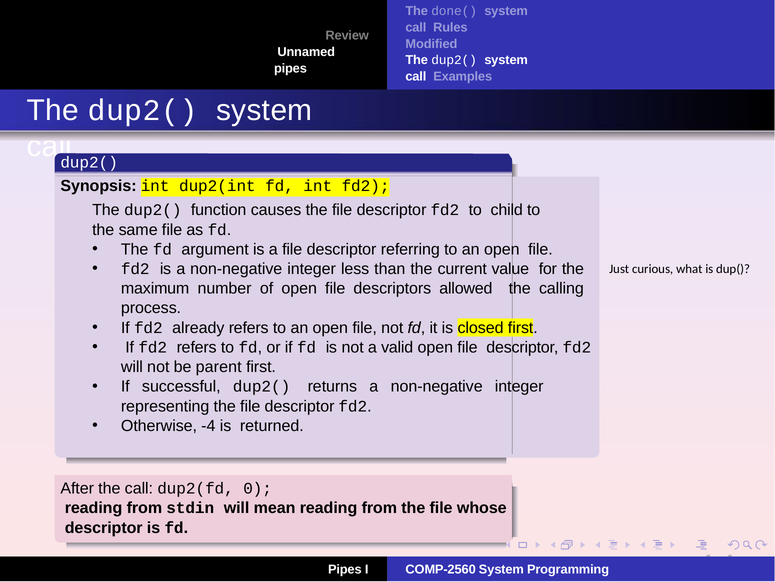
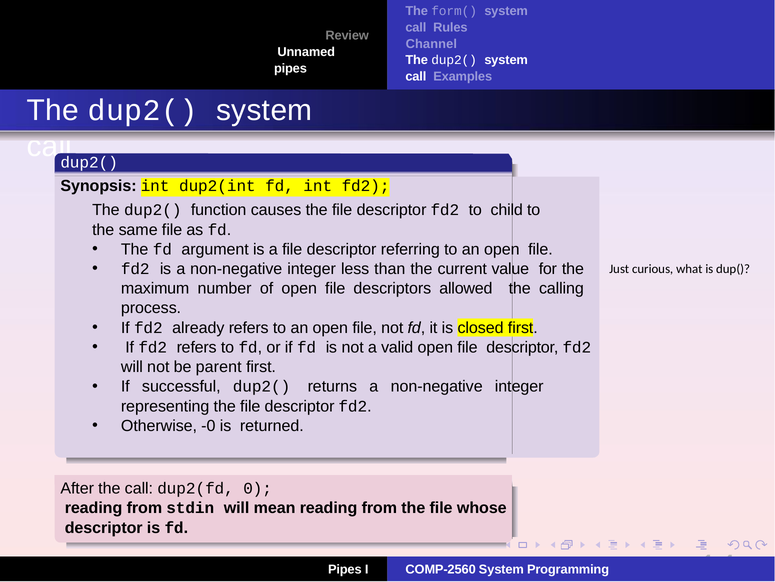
done(: done( -> form(
Modified: Modified -> Channel
-4: -4 -> -0
